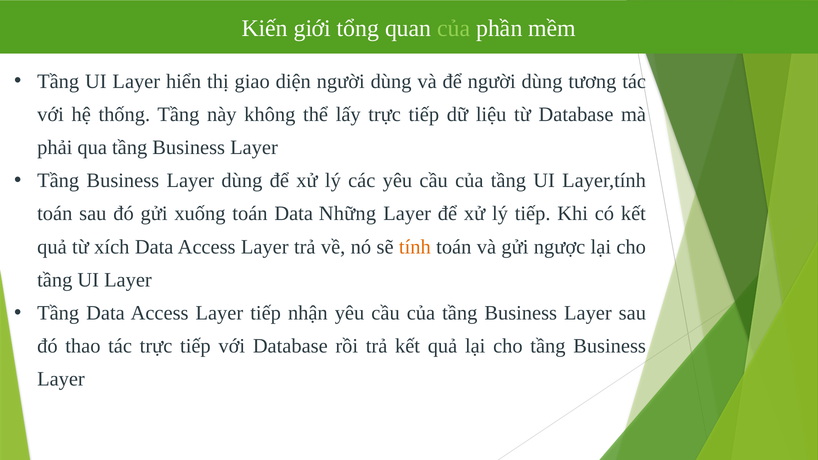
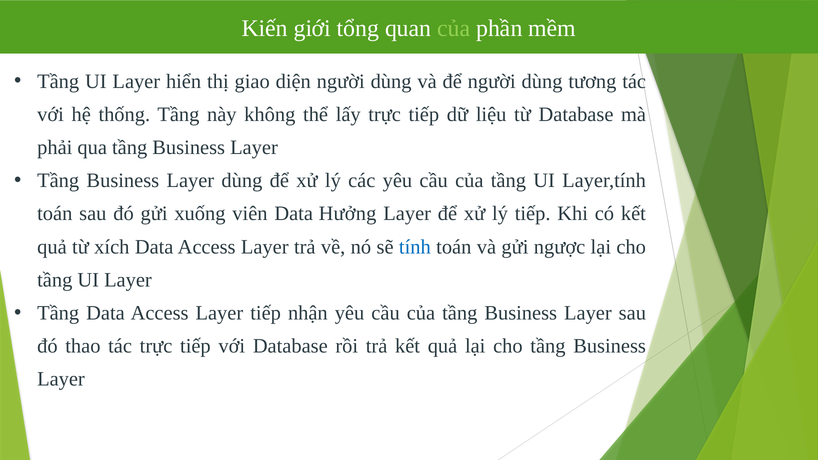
xuống toán: toán -> viên
Những: Những -> Hưởng
tính colour: orange -> blue
